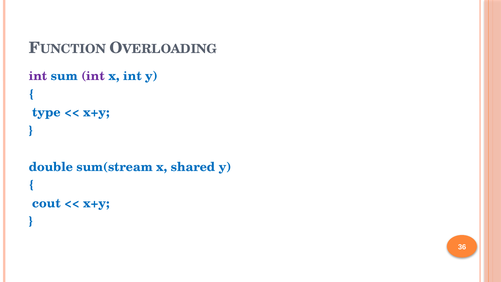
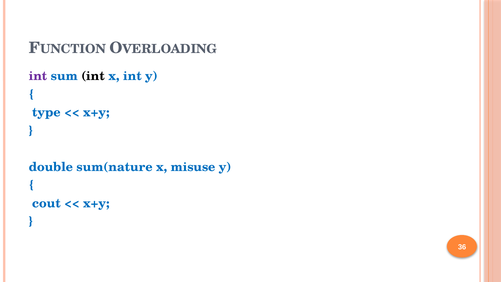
int at (93, 76) colour: purple -> black
sum(stream: sum(stream -> sum(nature
shared: shared -> misuse
